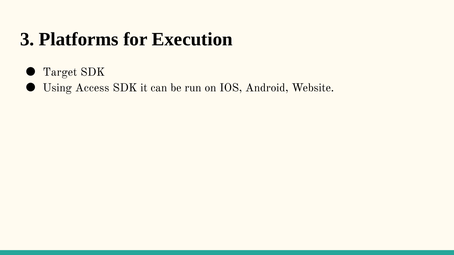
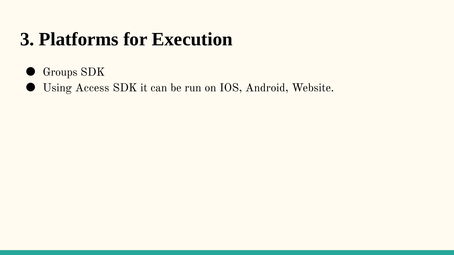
Target: Target -> Groups
